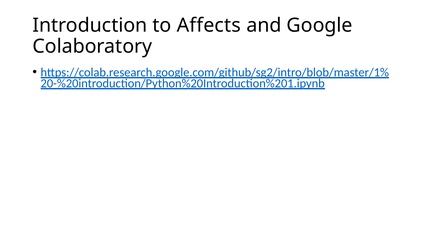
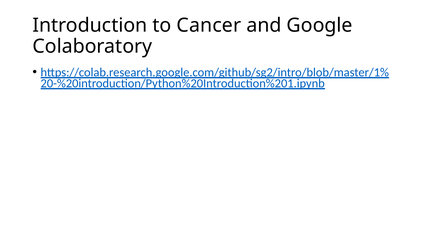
Affects: Affects -> Cancer
